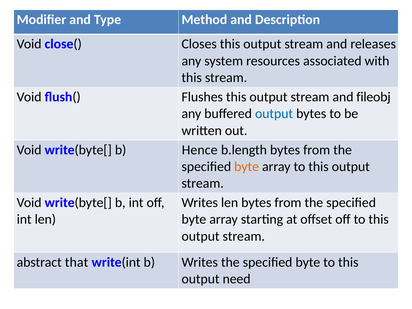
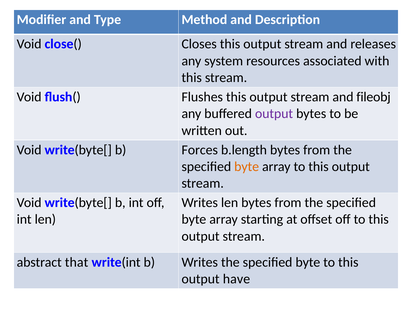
output at (274, 114) colour: blue -> purple
Hence: Hence -> Forces
need: need -> have
